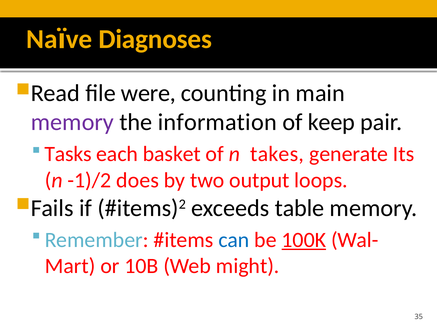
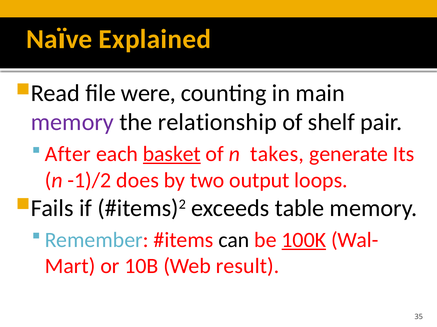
Diagnoses: Diagnoses -> Explained
information: information -> relationship
keep: keep -> shelf
Tasks: Tasks -> After
basket underline: none -> present
can colour: blue -> black
might: might -> result
